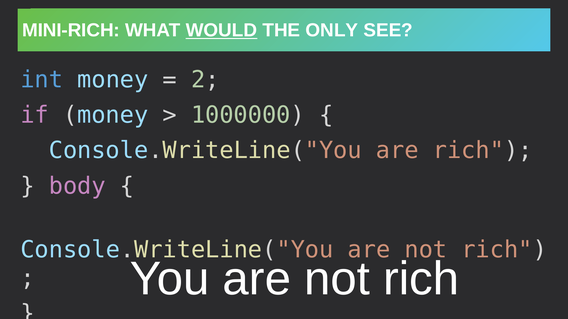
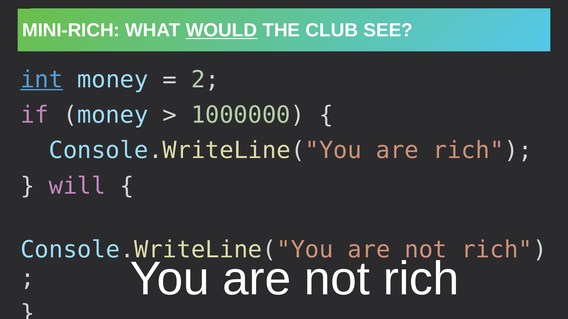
ONLY: ONLY -> CLUB
int underline: none -> present
body: body -> will
